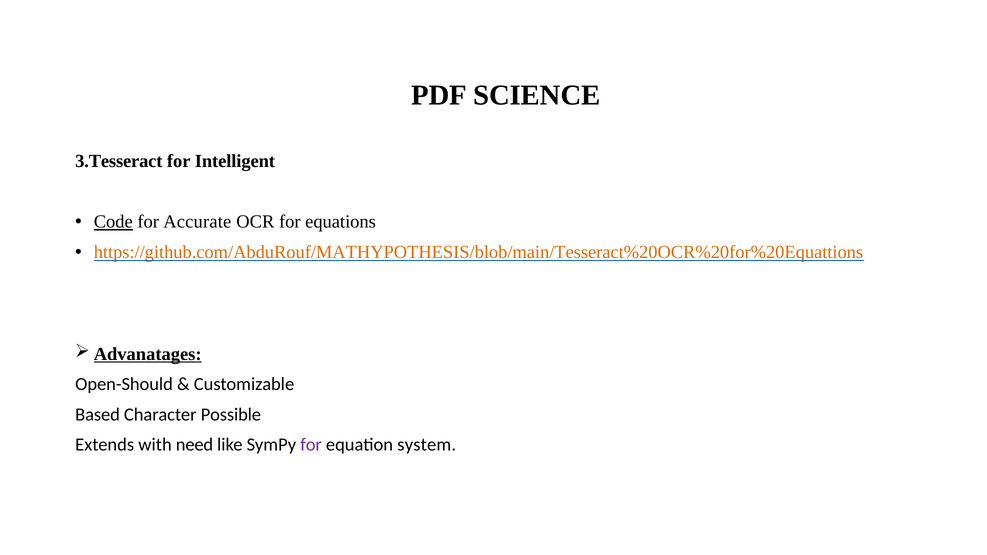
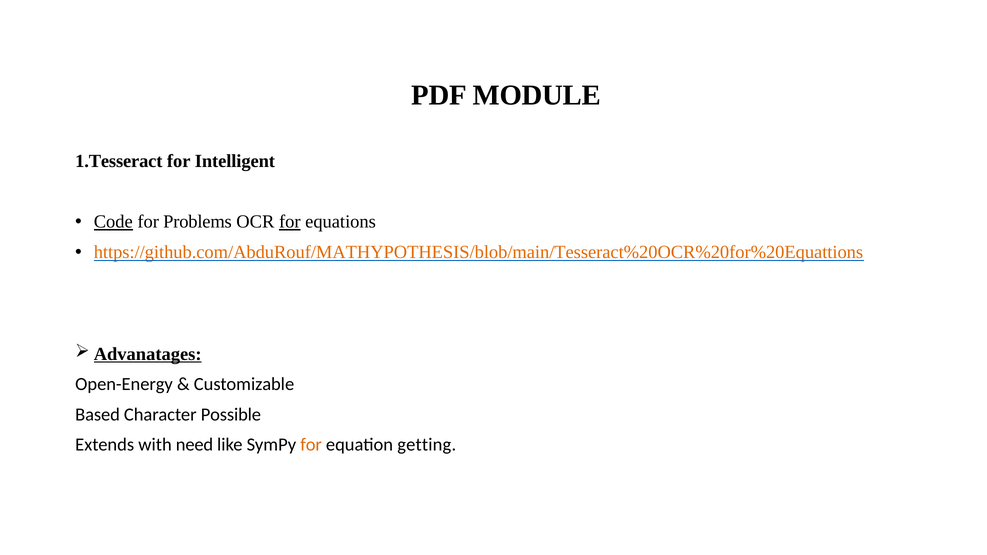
SCIENCE: SCIENCE -> MODULE
3.Tesseract: 3.Tesseract -> 1.Tesseract
Accurate: Accurate -> Problems
for at (290, 222) underline: none -> present
Open-Should: Open-Should -> Open-Energy
for at (311, 445) colour: purple -> orange
system: system -> getting
